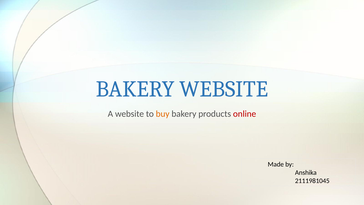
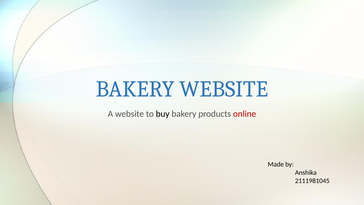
buy colour: orange -> black
